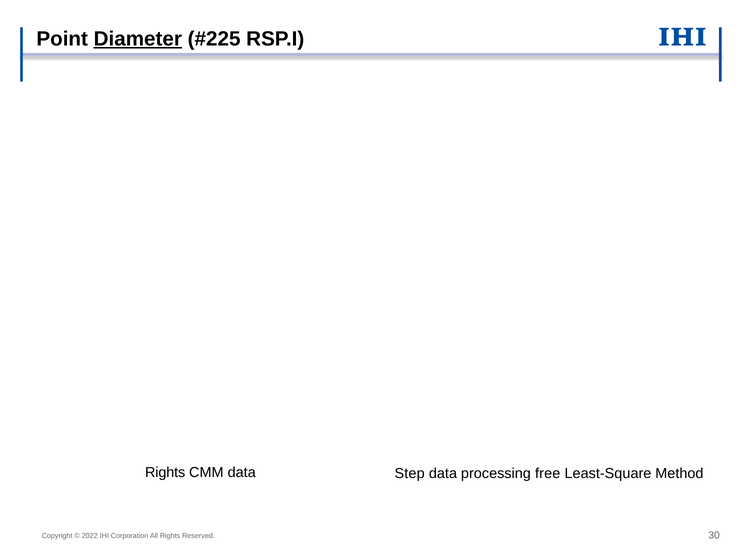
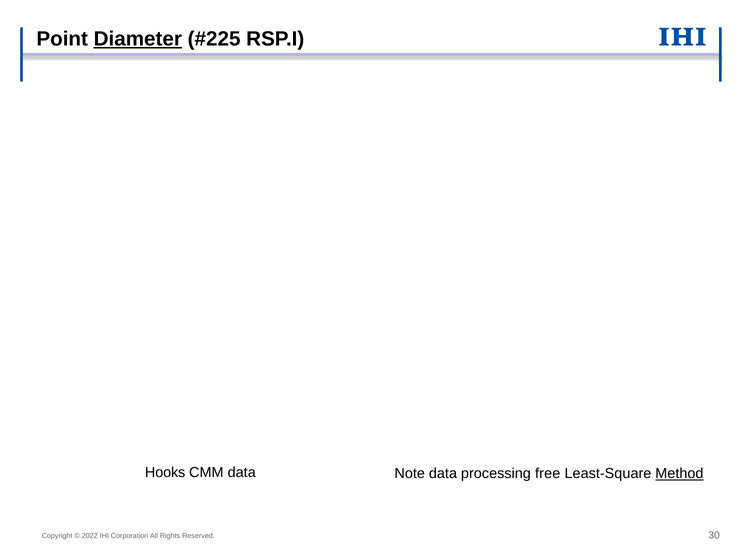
Rights at (165, 473): Rights -> Hooks
Step: Step -> Note
Method underline: none -> present
